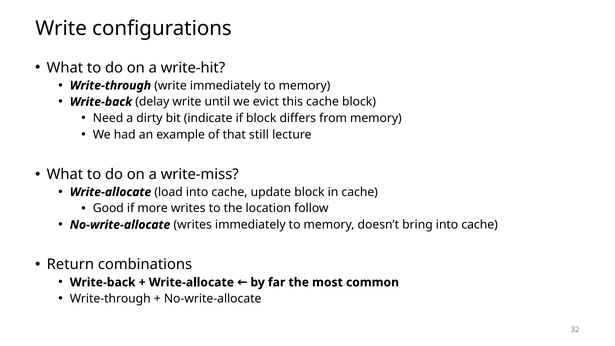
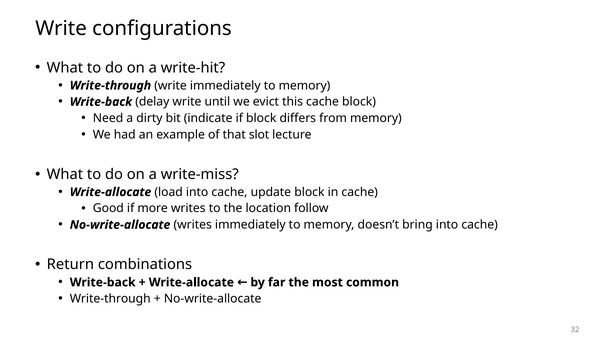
still: still -> slot
